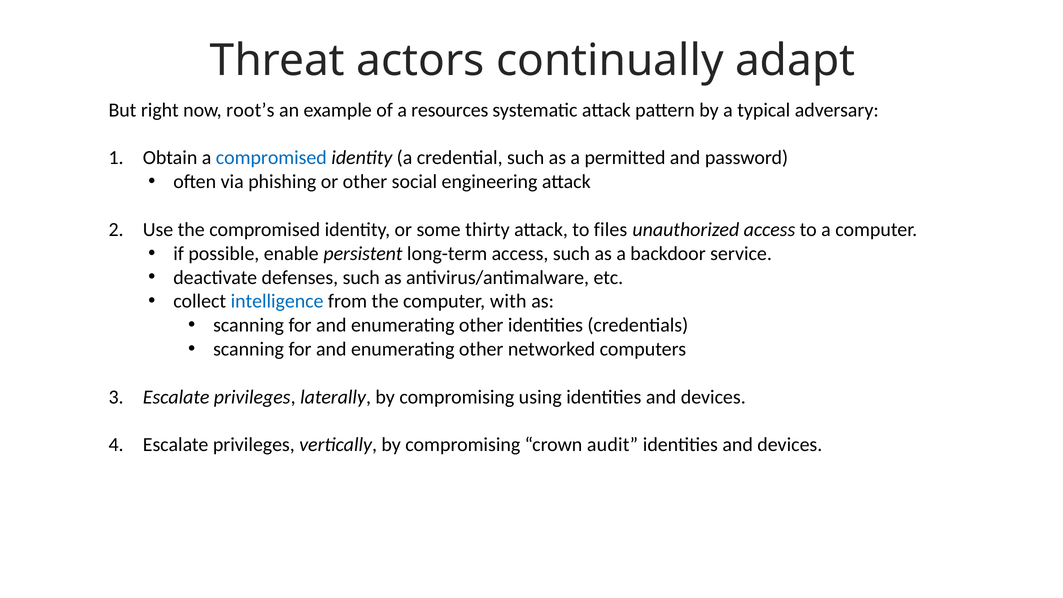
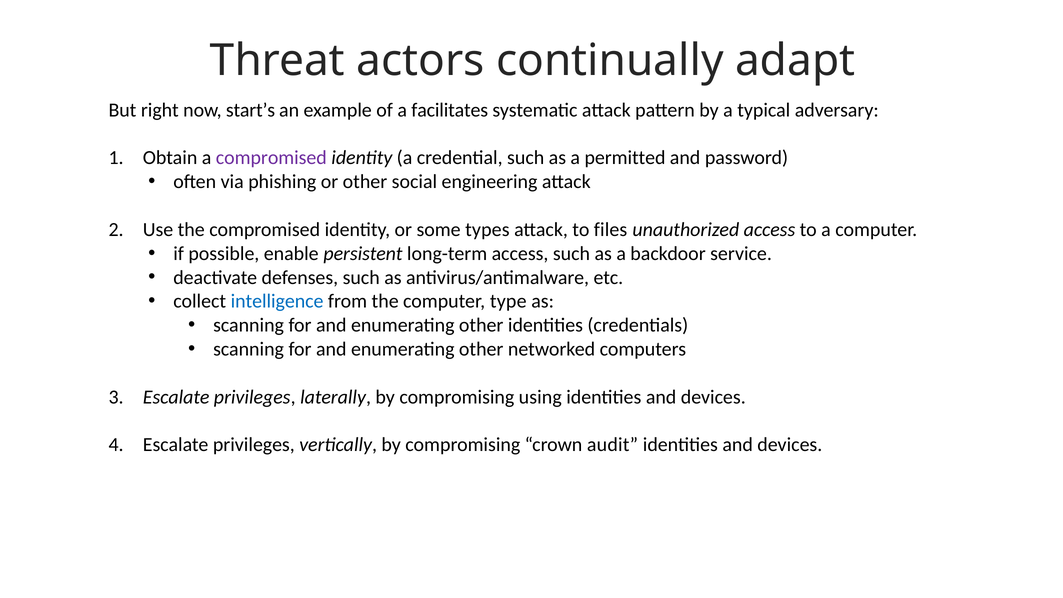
root’s: root’s -> start’s
resources: resources -> facilitates
compromised at (271, 158) colour: blue -> purple
thirty: thirty -> types
with: with -> type
